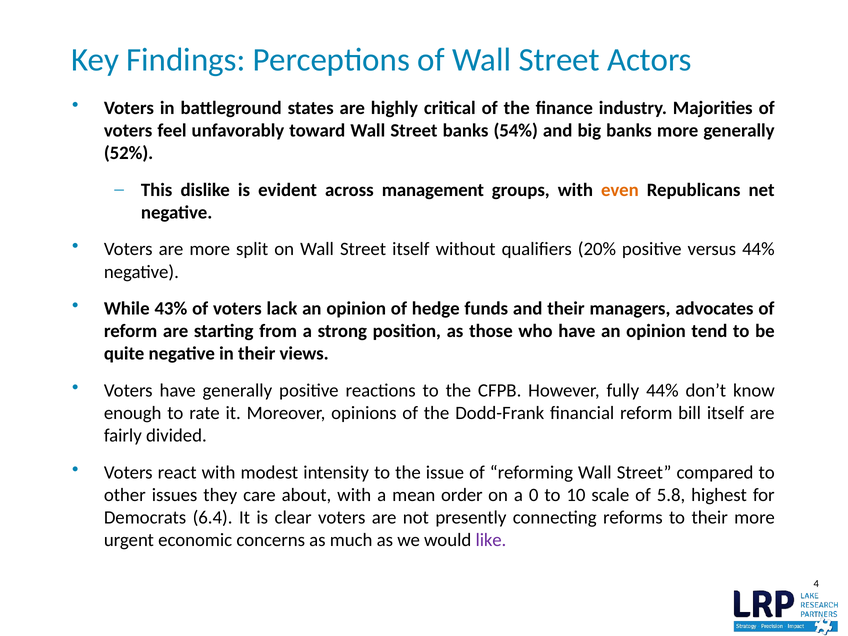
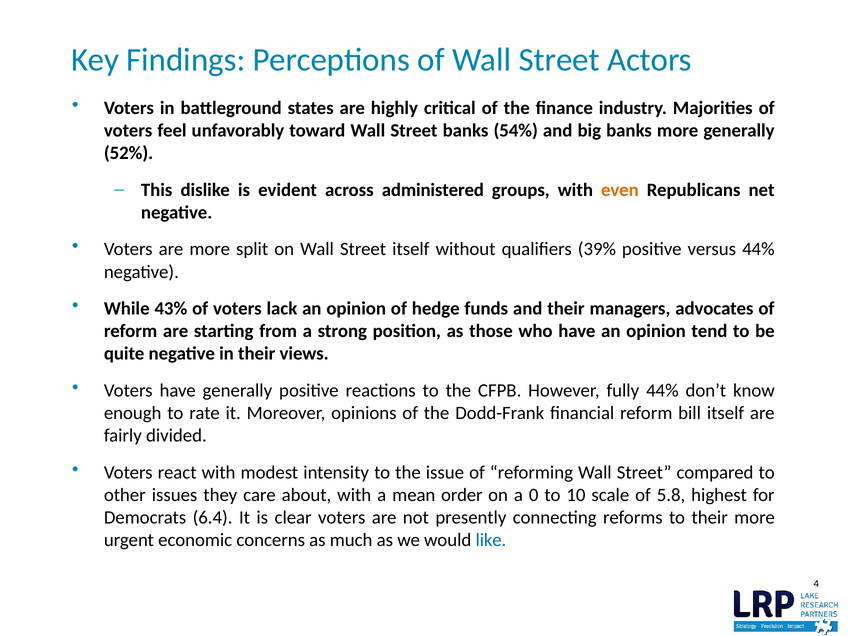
management: management -> administered
20%: 20% -> 39%
like colour: purple -> blue
